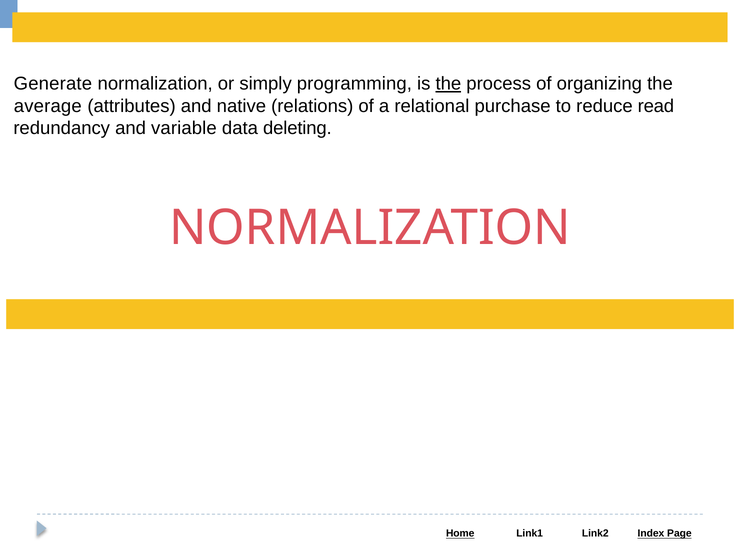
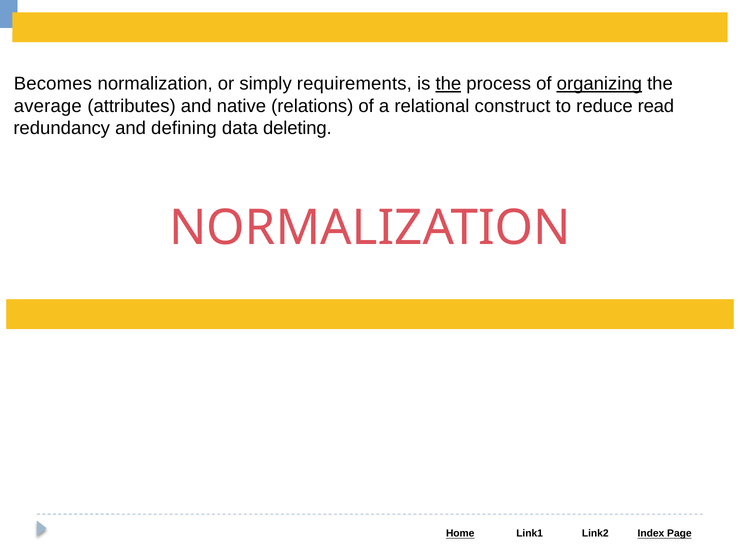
Generate: Generate -> Becomes
programming: programming -> requirements
organizing underline: none -> present
purchase: purchase -> construct
variable: variable -> defining
